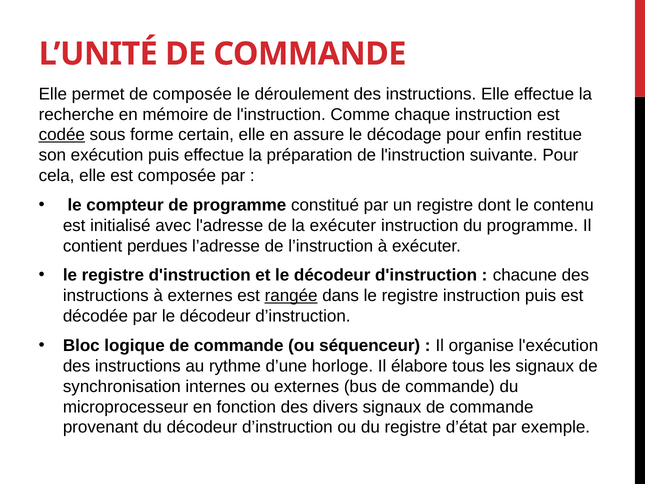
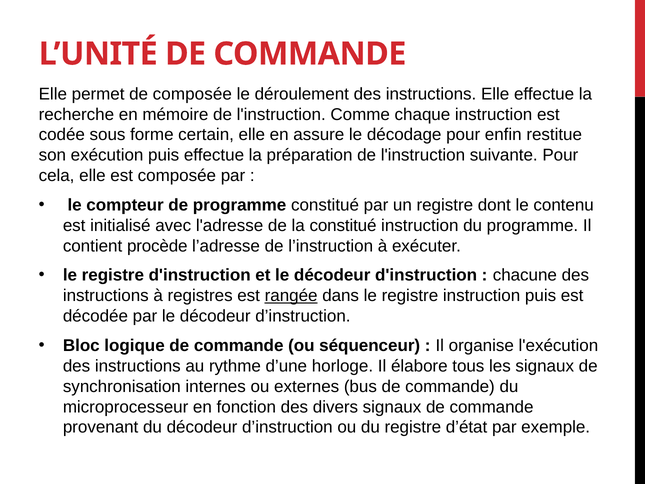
codée underline: present -> none
la exécuter: exécuter -> constitué
perdues: perdues -> procède
à externes: externes -> registres
